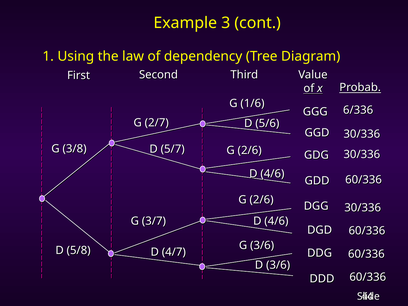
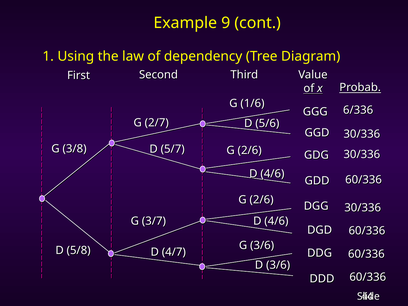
3: 3 -> 9
